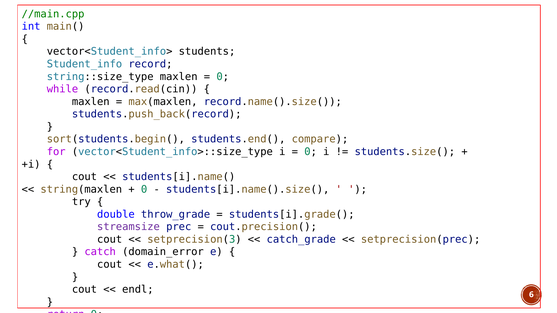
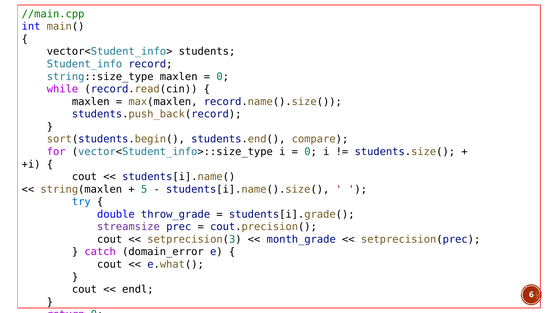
0 at (144, 189): 0 -> 5
try colour: black -> blue
catch_grade: catch_grade -> month_grade
